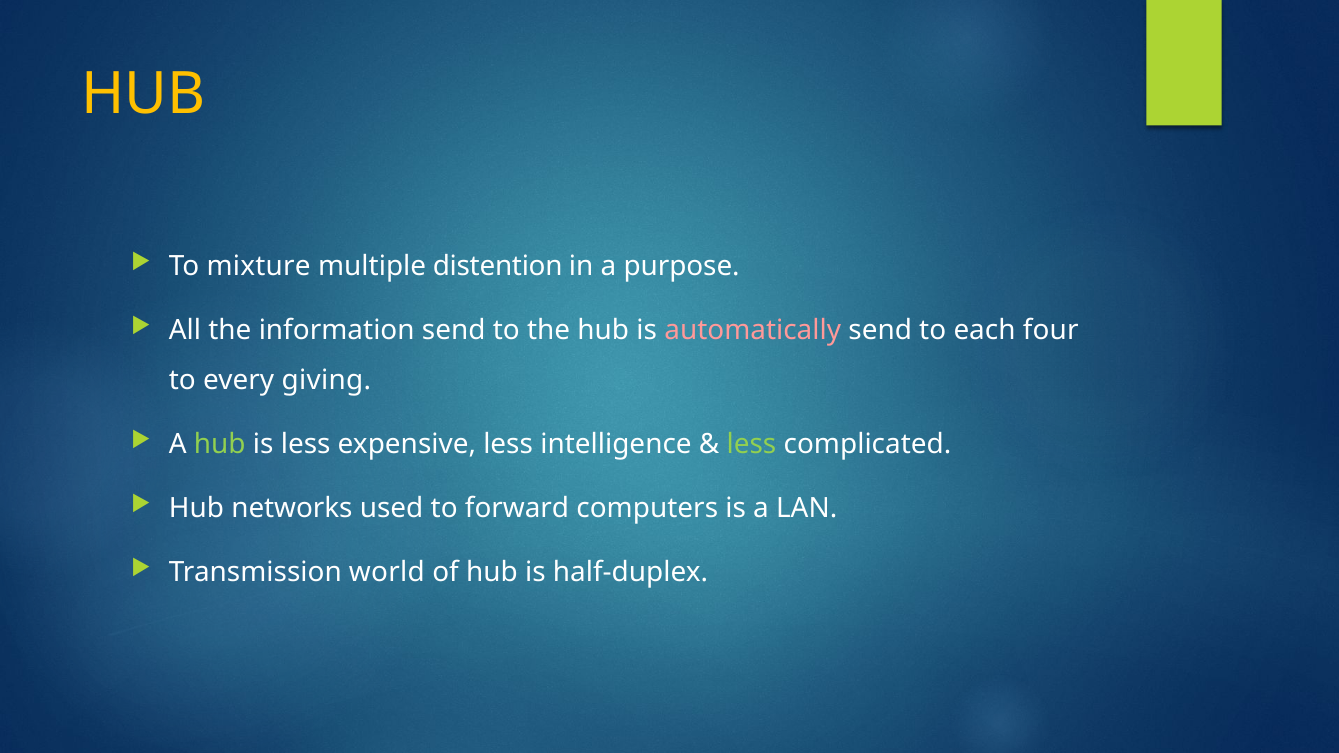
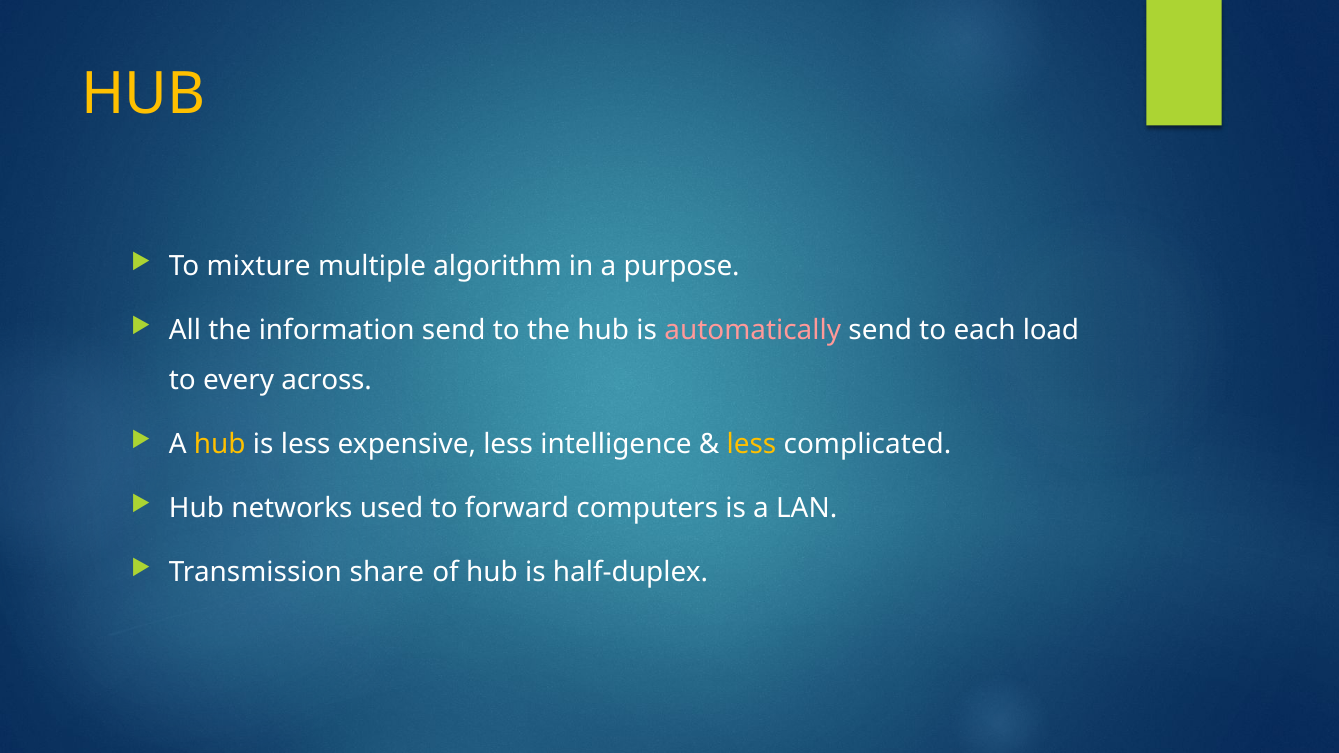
distention: distention -> algorithm
four: four -> load
giving: giving -> across
hub at (220, 444) colour: light green -> yellow
less at (751, 444) colour: light green -> yellow
world: world -> share
